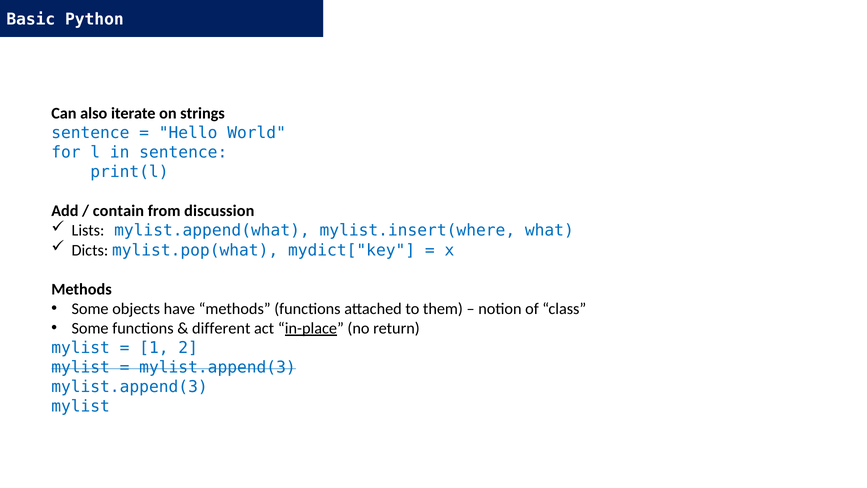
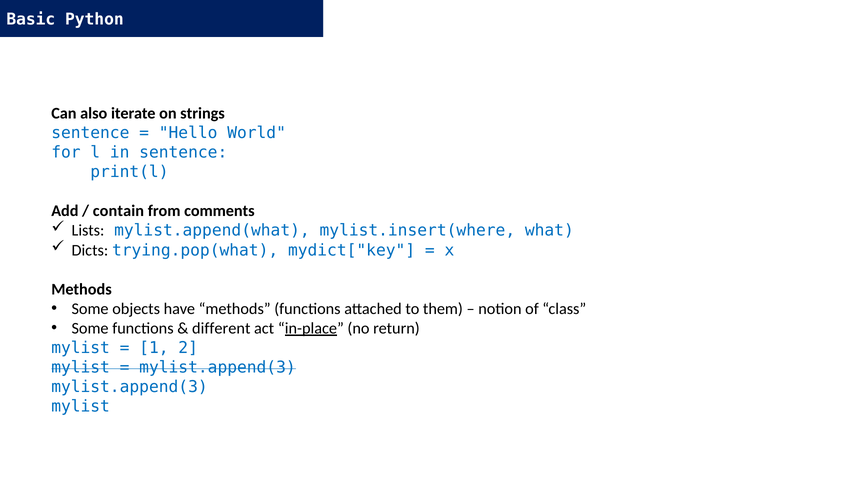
discussion: discussion -> comments
mylist.pop(what: mylist.pop(what -> trying.pop(what
